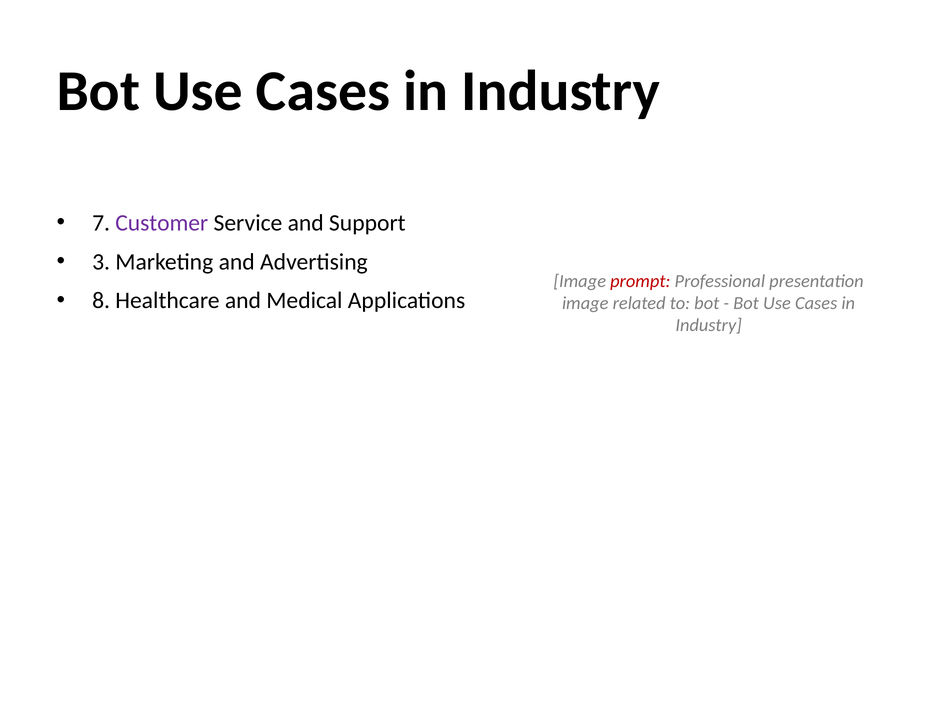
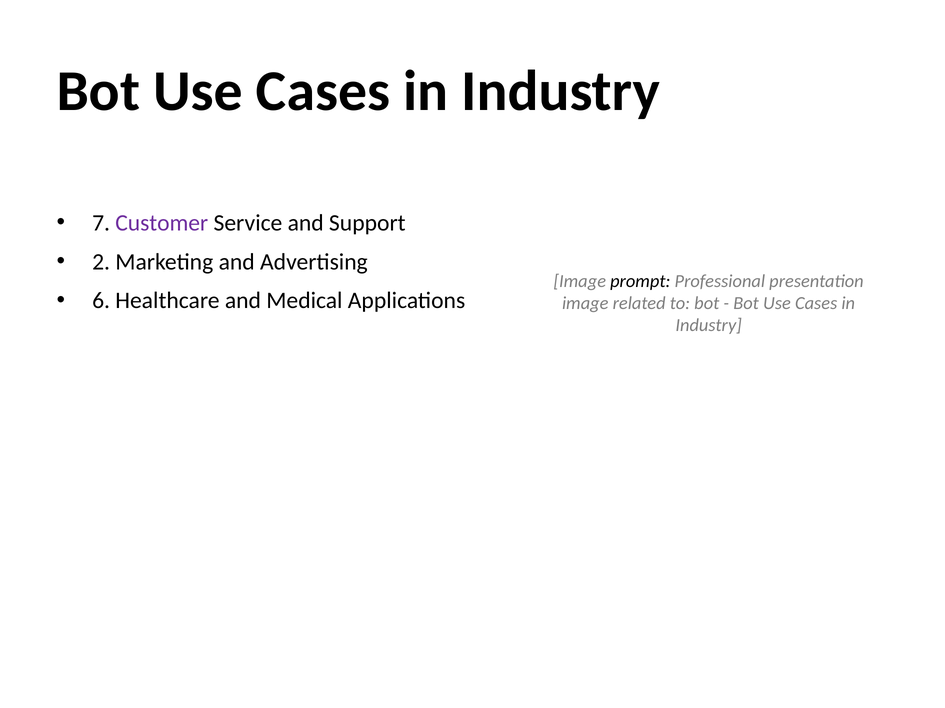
3: 3 -> 2
prompt colour: red -> black
8: 8 -> 6
